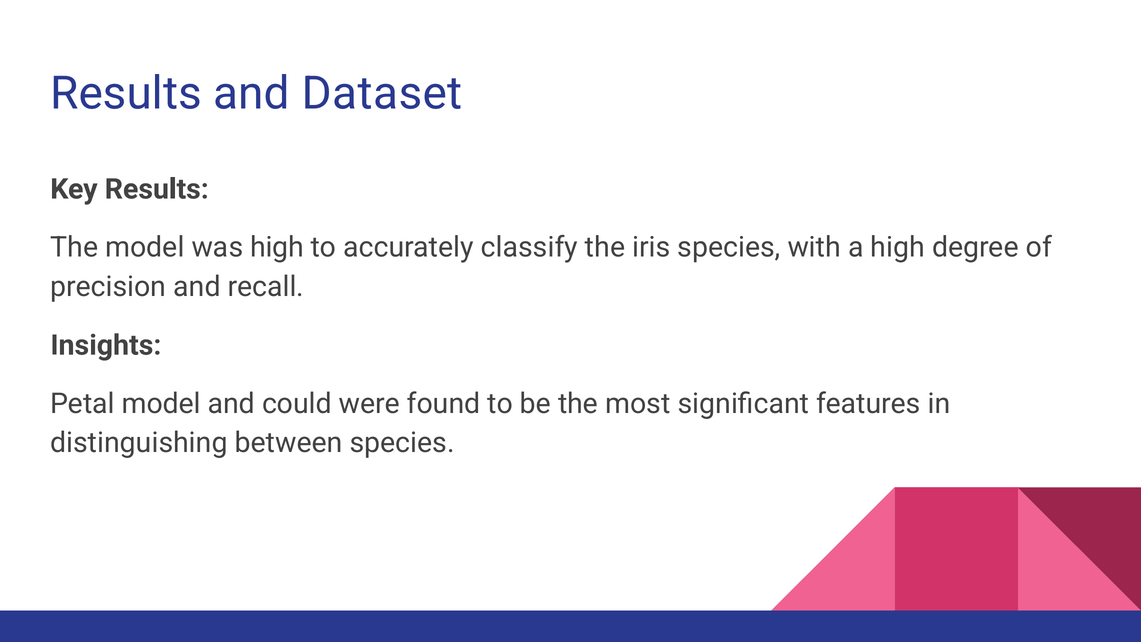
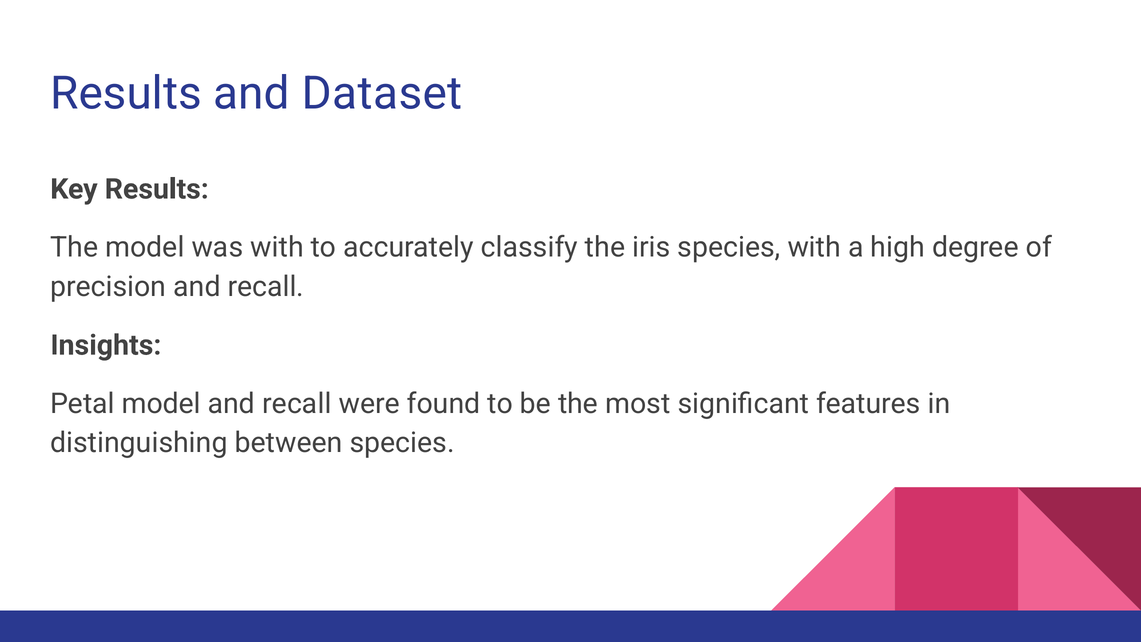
was high: high -> with
could at (297, 404): could -> recall
